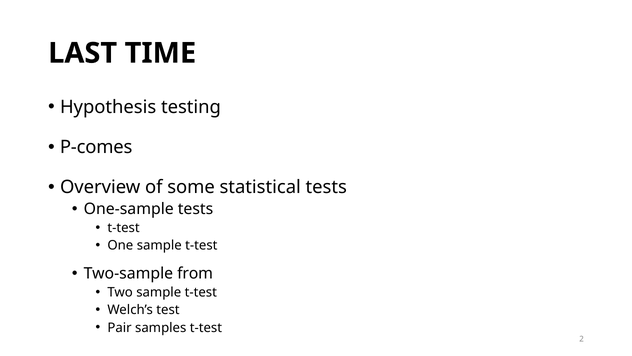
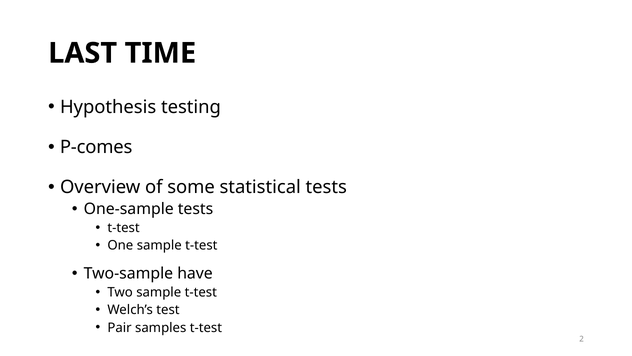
from: from -> have
